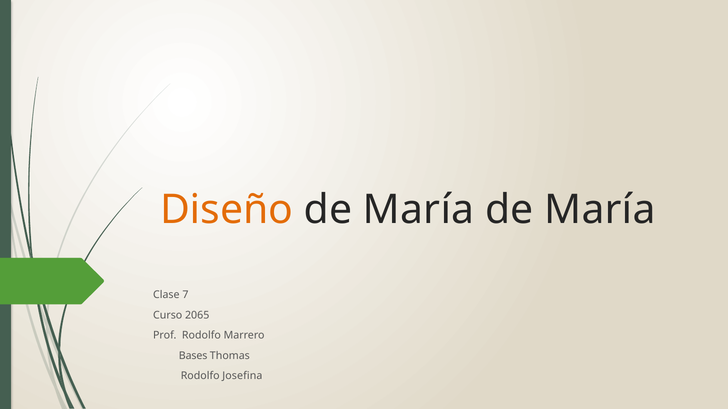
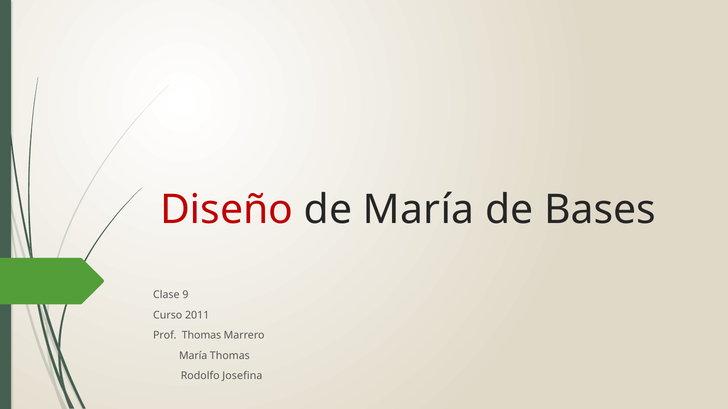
Diseño colour: orange -> red
María at (600, 210): María -> Bases
7: 7 -> 9
2065: 2065 -> 2011
Prof Rodolfo: Rodolfo -> Thomas
Bases at (193, 356): Bases -> María
